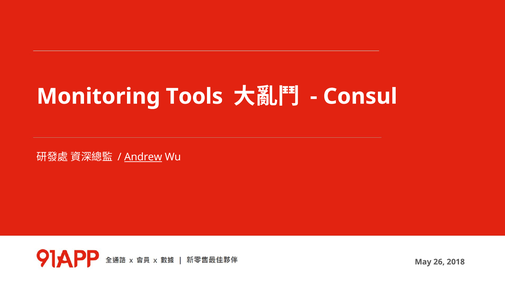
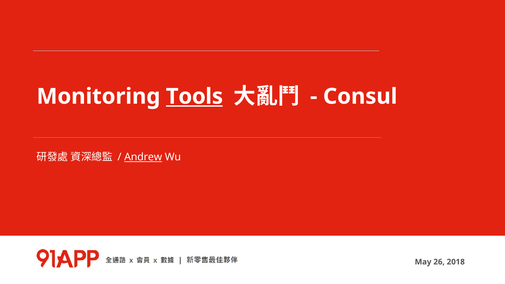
Tools underline: none -> present
